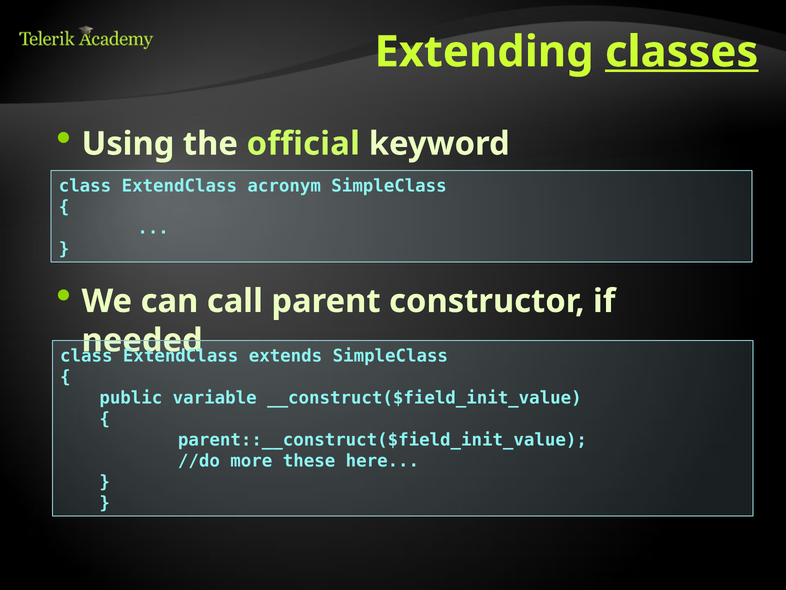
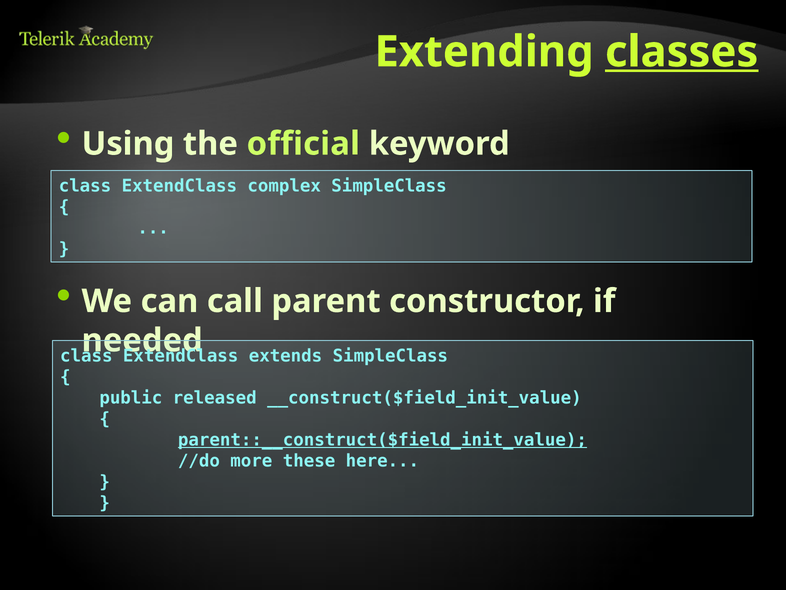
acronym: acronym -> complex
variable: variable -> released
parent::__construct($field_init_value underline: none -> present
